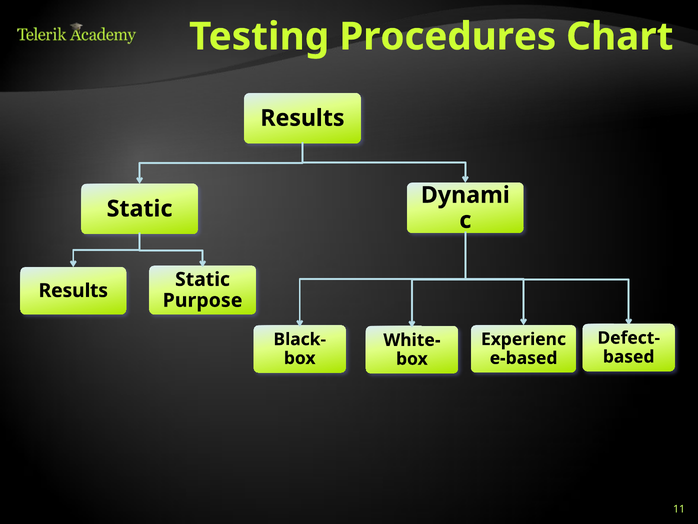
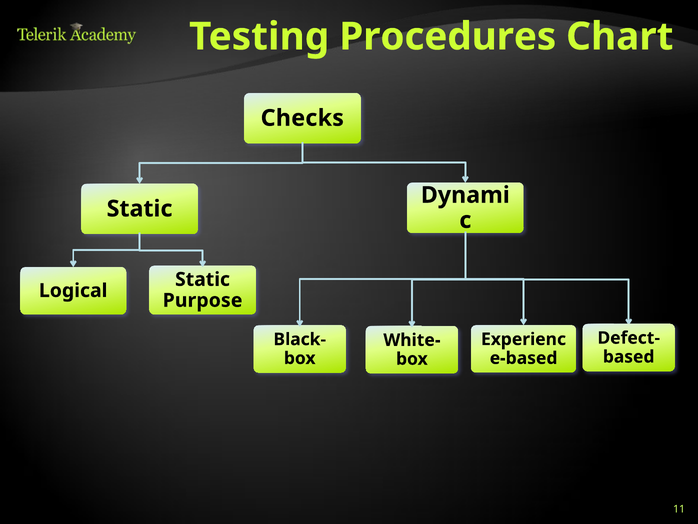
Results at (302, 118): Results -> Checks
Results at (73, 290): Results -> Logical
